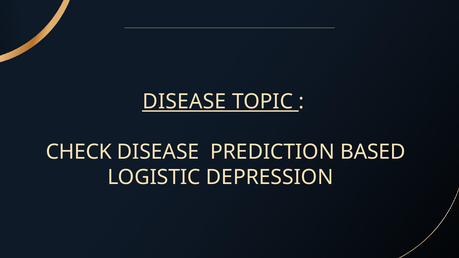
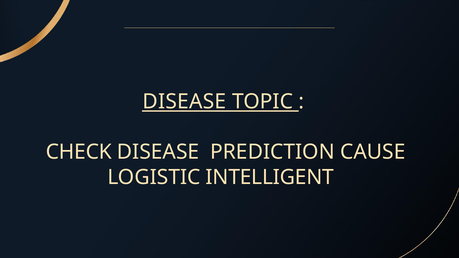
BASED: BASED -> CAUSE
DEPRESSION: DEPRESSION -> INTELLIGENT
